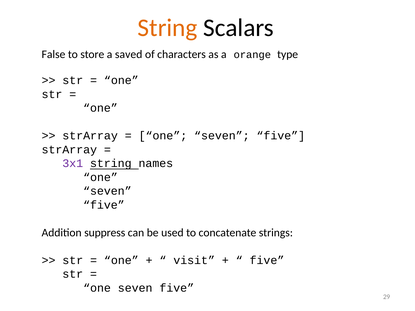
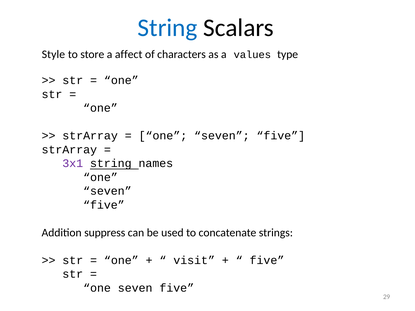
String at (168, 28) colour: orange -> blue
False: False -> Style
saved: saved -> affect
orange: orange -> values
